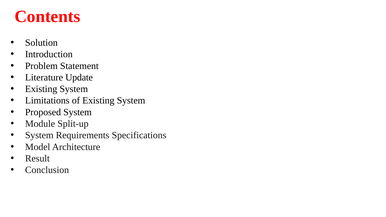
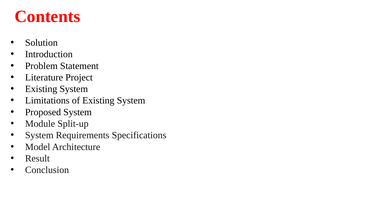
Update: Update -> Project
